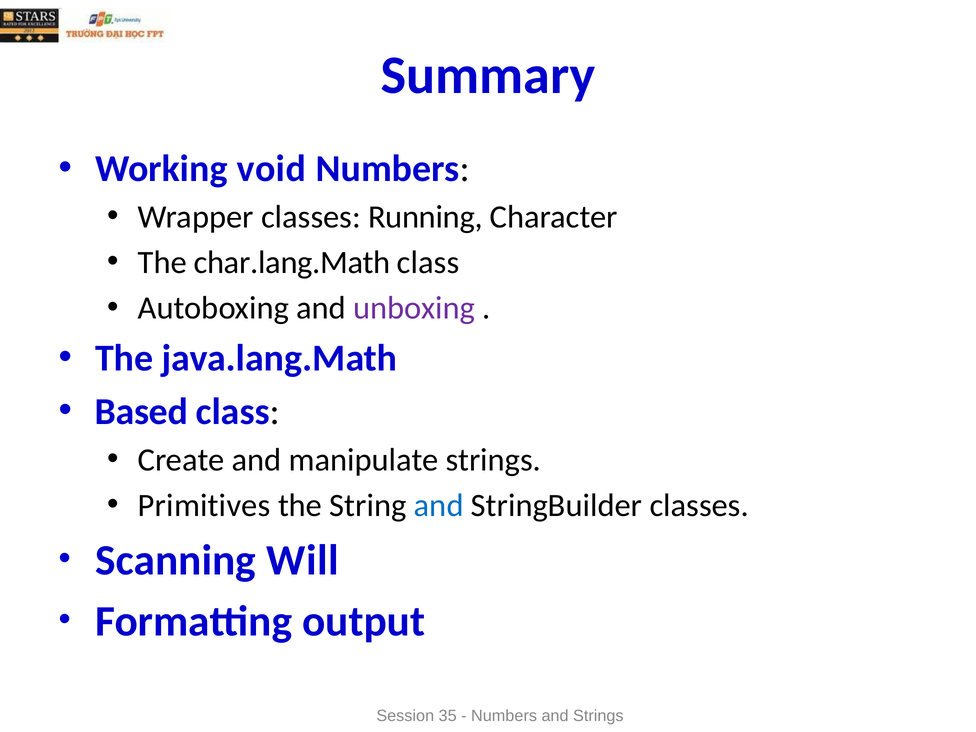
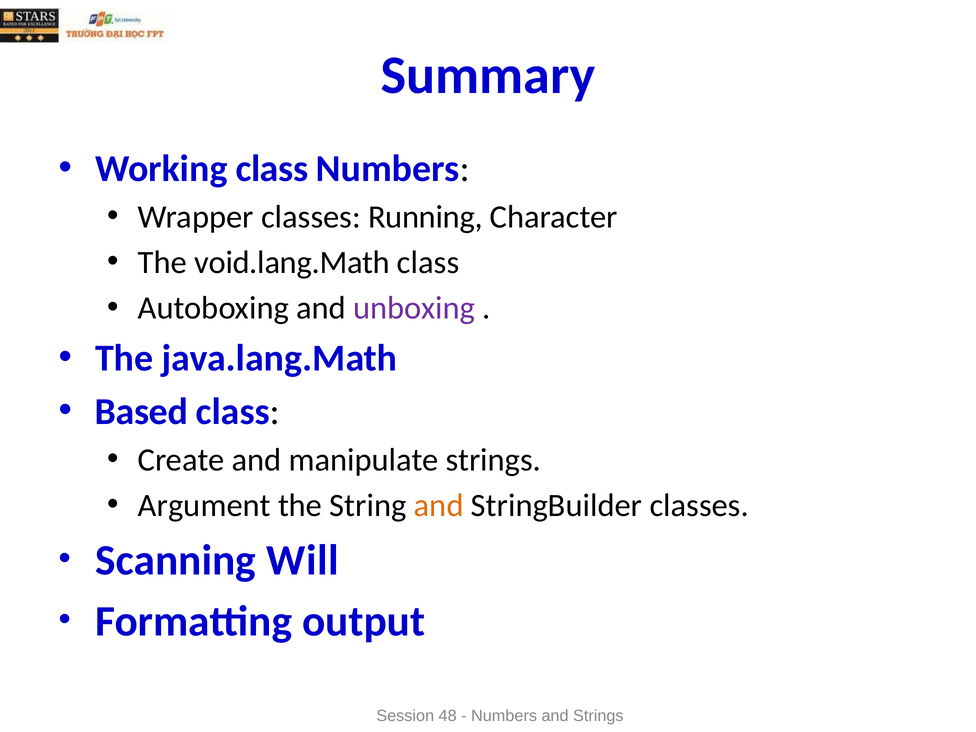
Working void: void -> class
char.lang.Math: char.lang.Math -> void.lang.Math
Primitives: Primitives -> Argument
and at (439, 506) colour: blue -> orange
35: 35 -> 48
